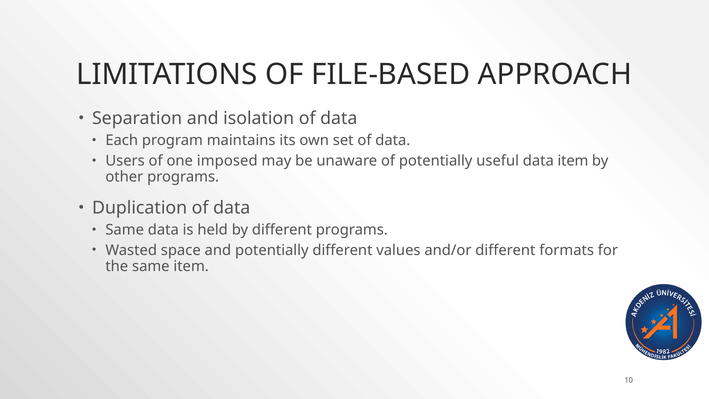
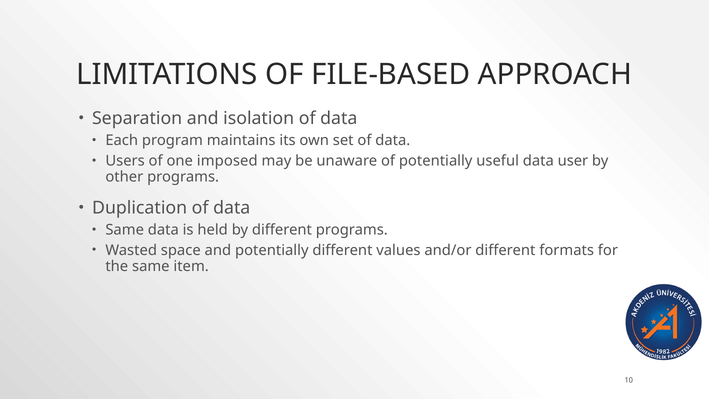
data item: item -> user
